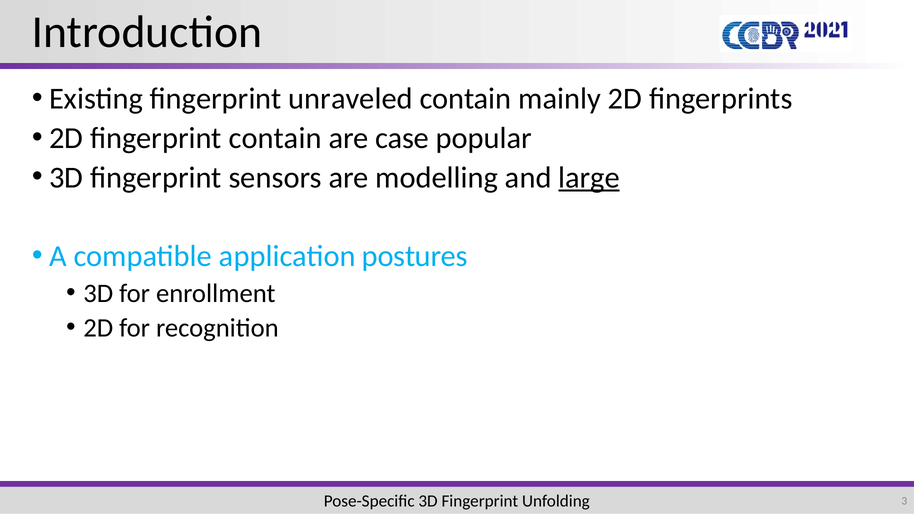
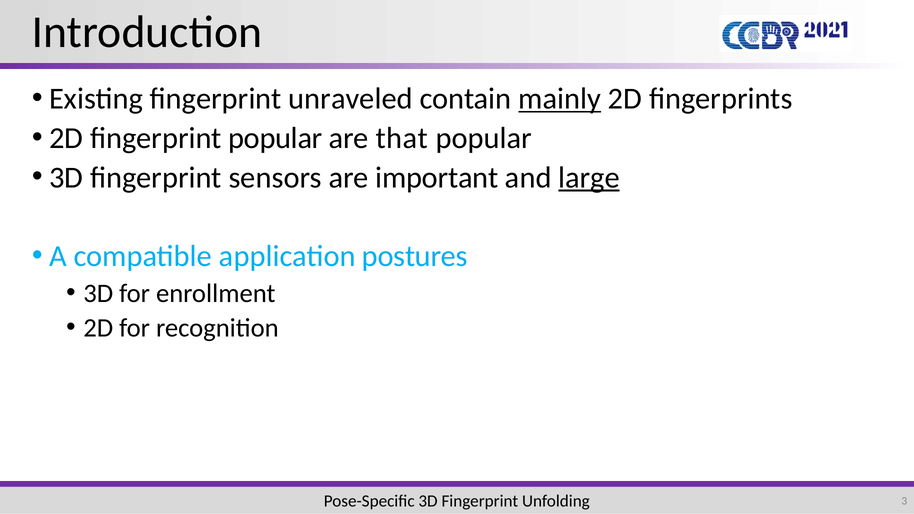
mainly underline: none -> present
fingerprint contain: contain -> popular
case: case -> that
modelling: modelling -> important
